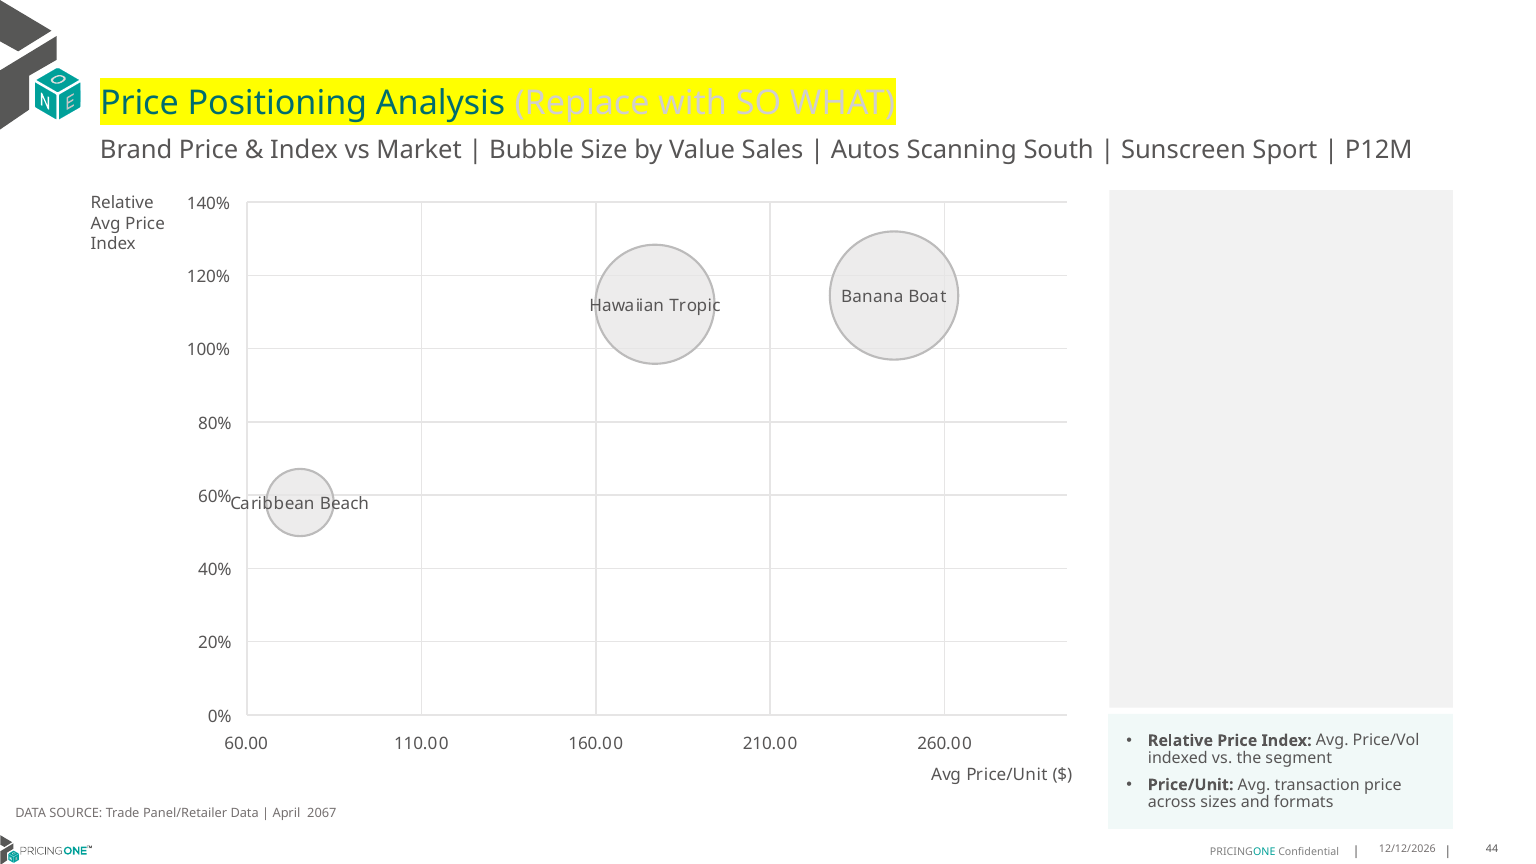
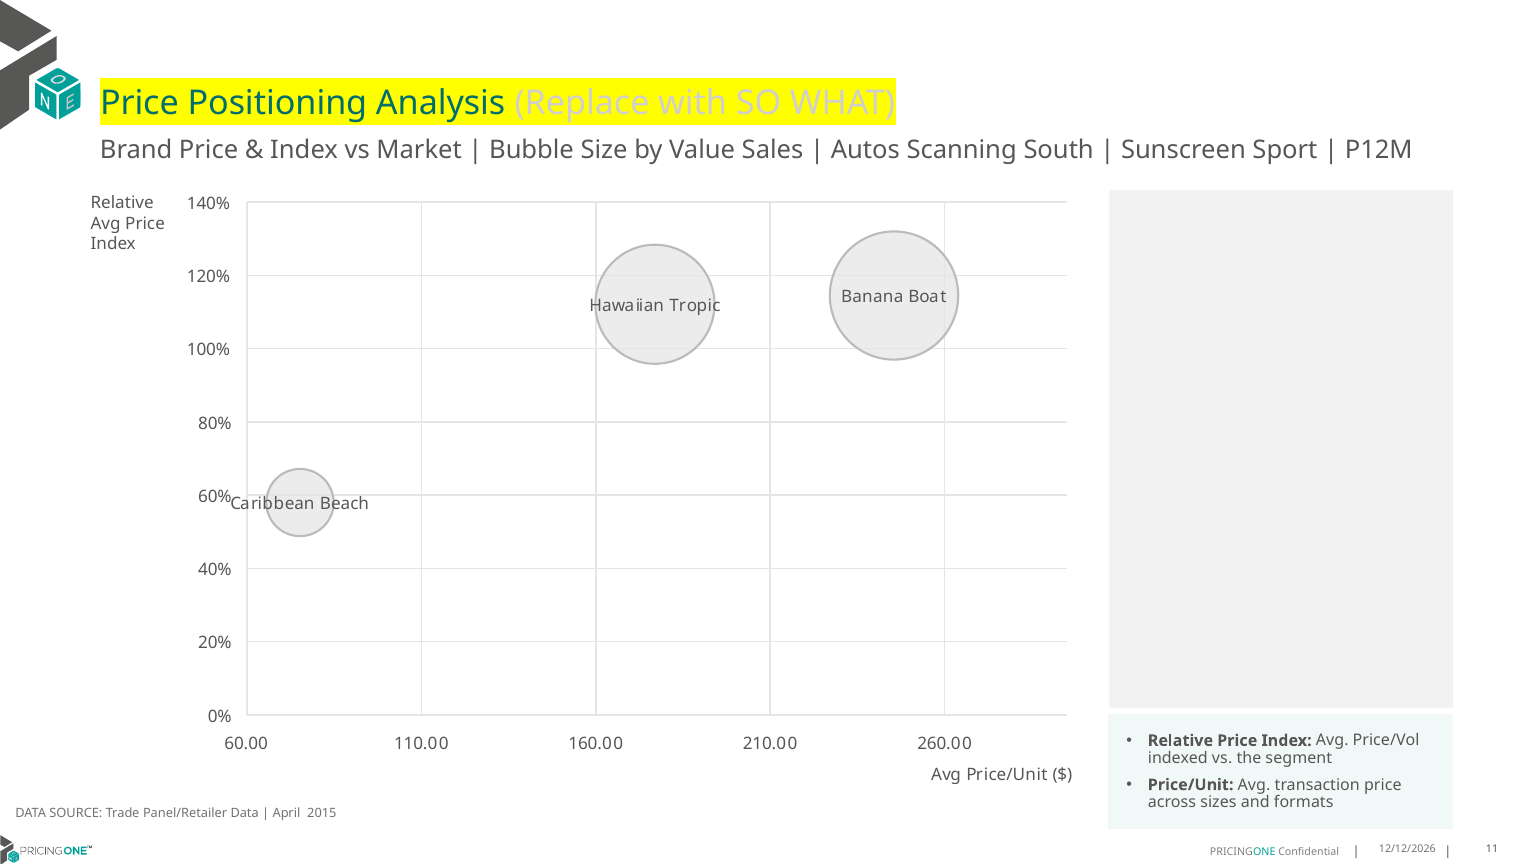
2067: 2067 -> 2015
44: 44 -> 11
